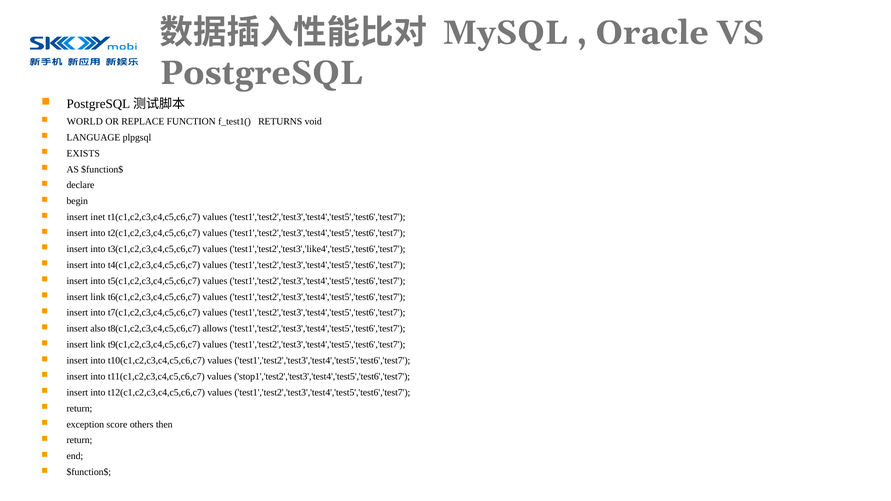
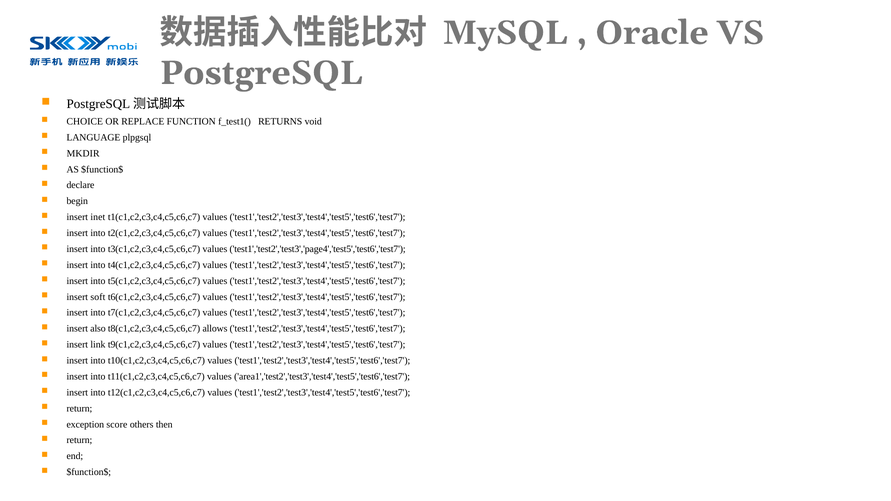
WORLD: WORLD -> CHOICE
EXISTS: EXISTS -> MKDIR
test1','test2','test3','like4','test5','test6','test7: test1','test2','test3','like4','test5','test6','test7 -> test1','test2','test3','page4','test5','test6','test7
link at (98, 297): link -> soft
stop1','test2','test3','test4','test5','test6','test7: stop1','test2','test3','test4','test5','test6','test7 -> area1','test2','test3','test4','test5','test6','test7
